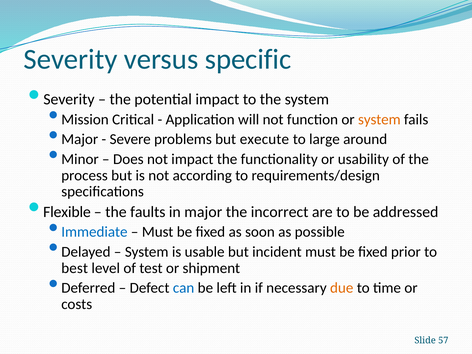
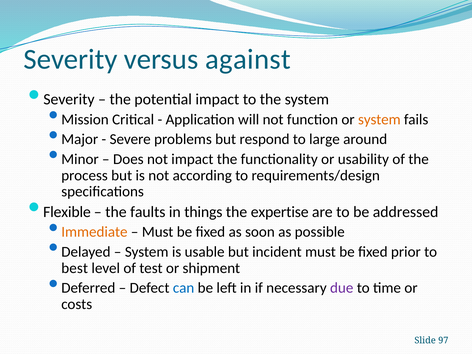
specific: specific -> against
execute: execute -> respond
in major: major -> things
incorrect: incorrect -> expertise
Immediate colour: blue -> orange
due colour: orange -> purple
57: 57 -> 97
